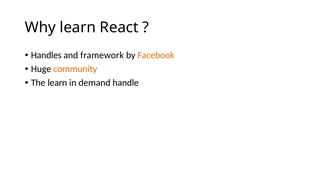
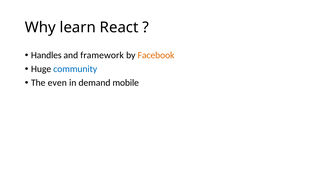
community colour: orange -> blue
The learn: learn -> even
handle: handle -> mobile
